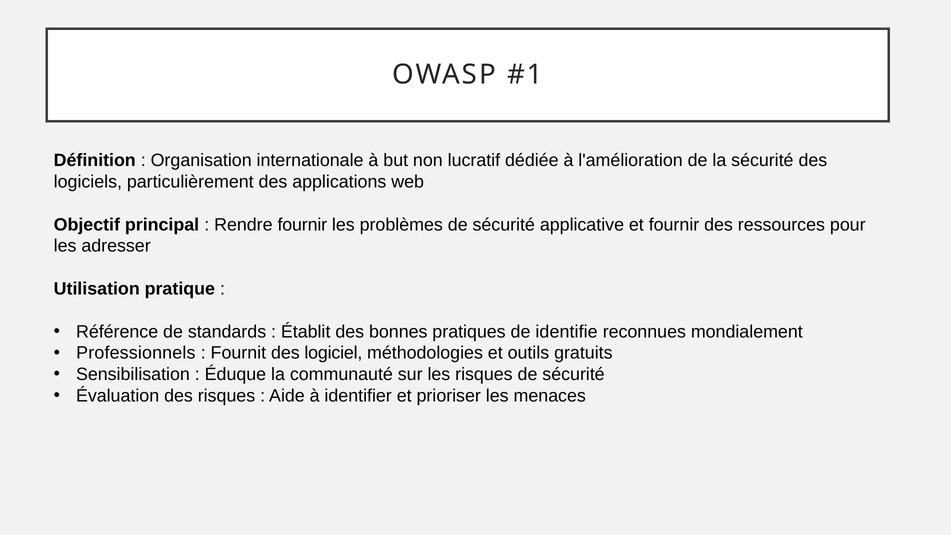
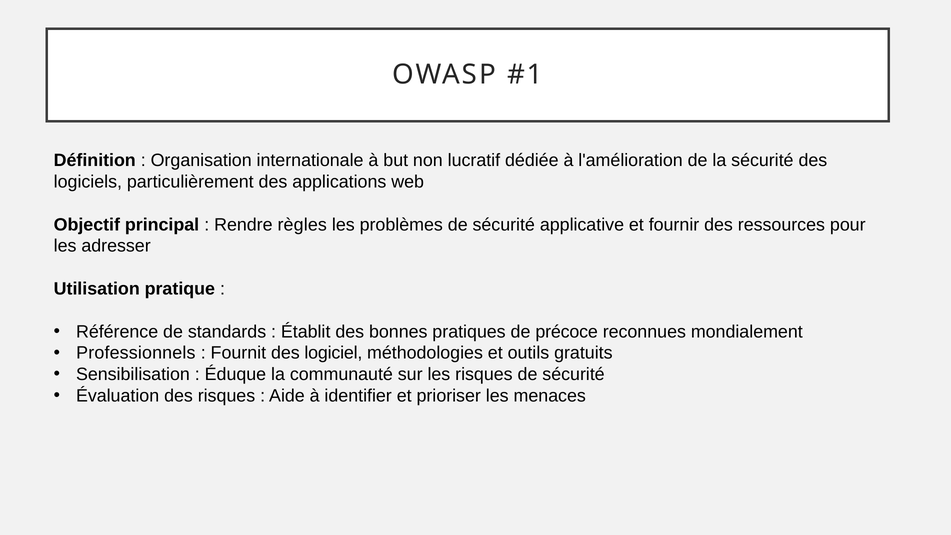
Rendre fournir: fournir -> règles
identifie: identifie -> précoce
